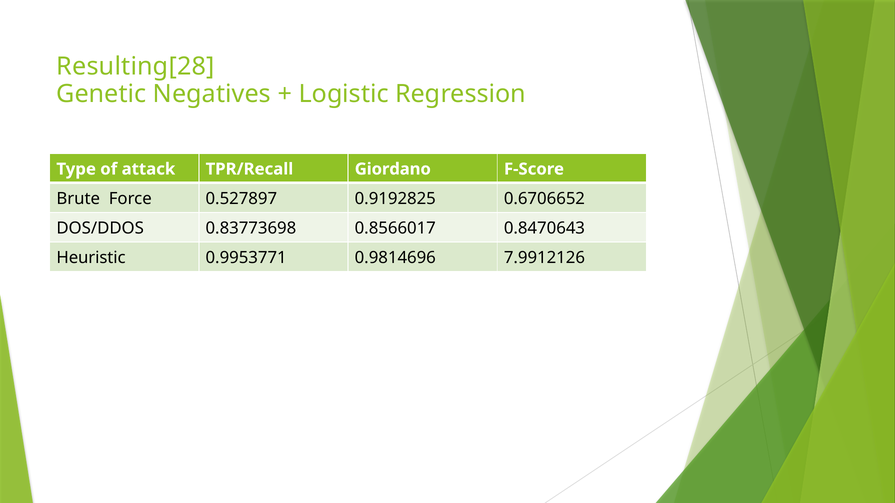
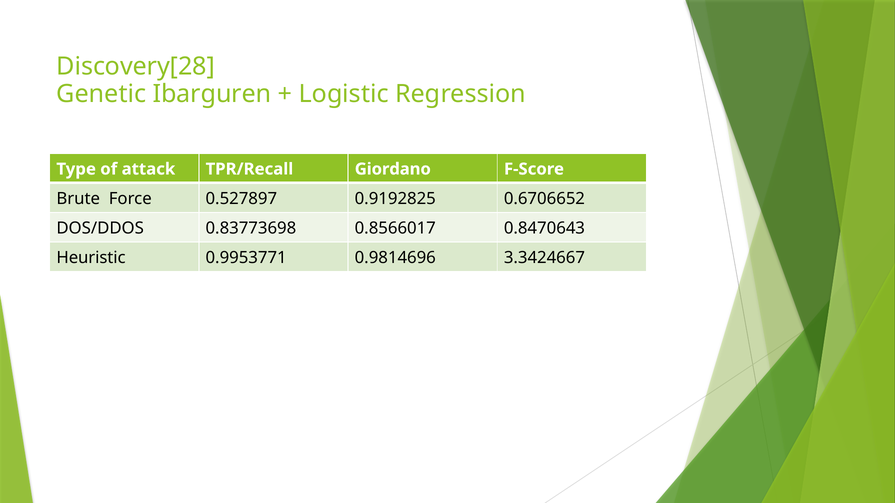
Resulting[28: Resulting[28 -> Discovery[28
Negatives: Negatives -> Ibarguren
7.9912126: 7.9912126 -> 3.3424667
